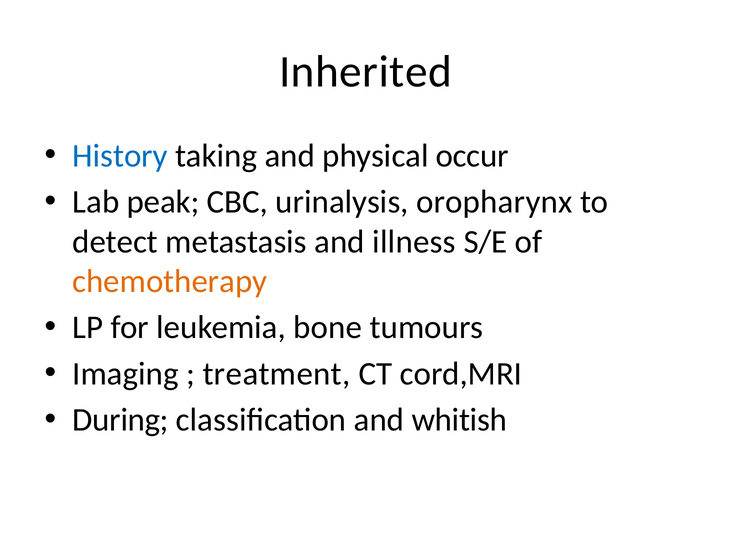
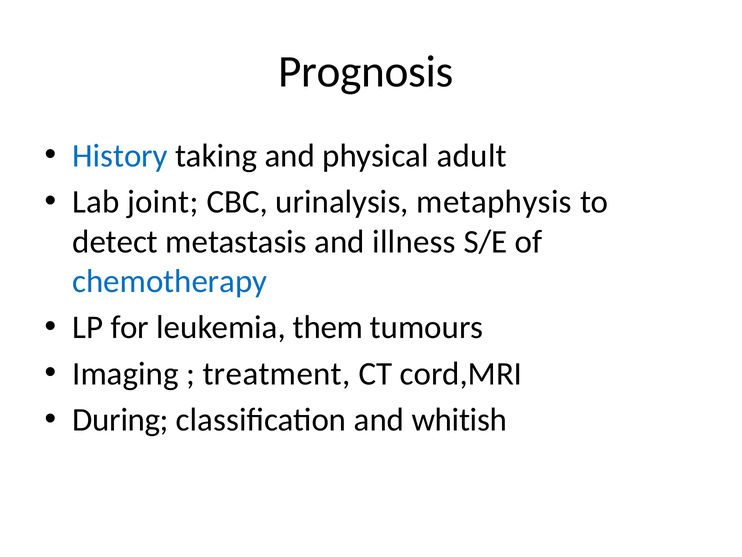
Inherited: Inherited -> Prognosis
occur: occur -> adult
peak: peak -> joint
oropharynx: oropharynx -> metaphysis
chemotherapy colour: orange -> blue
bone: bone -> them
